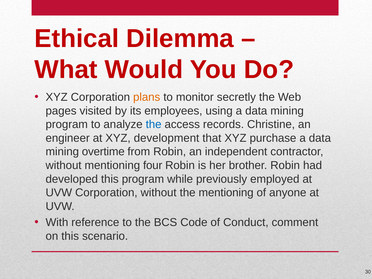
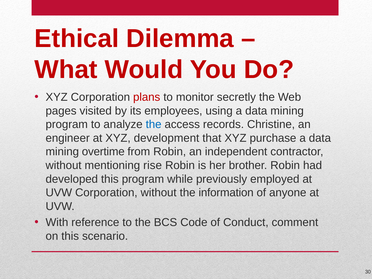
plans colour: orange -> red
four: four -> rise
the mentioning: mentioning -> information
